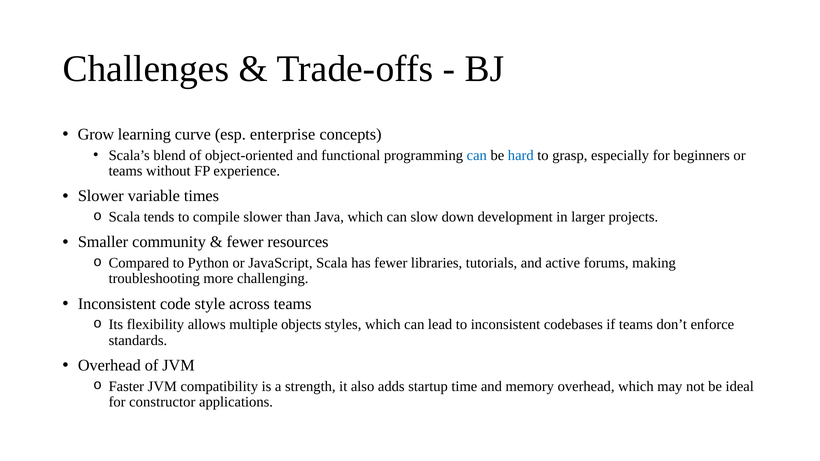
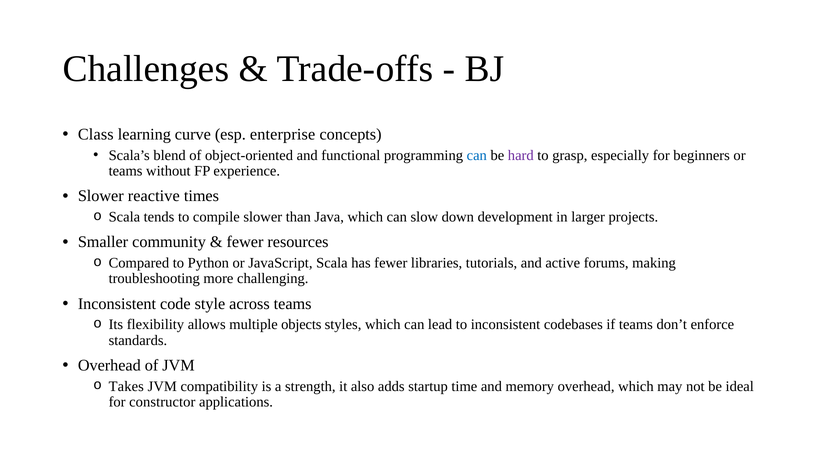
Grow: Grow -> Class
hard colour: blue -> purple
variable: variable -> reactive
Faster: Faster -> Takes
